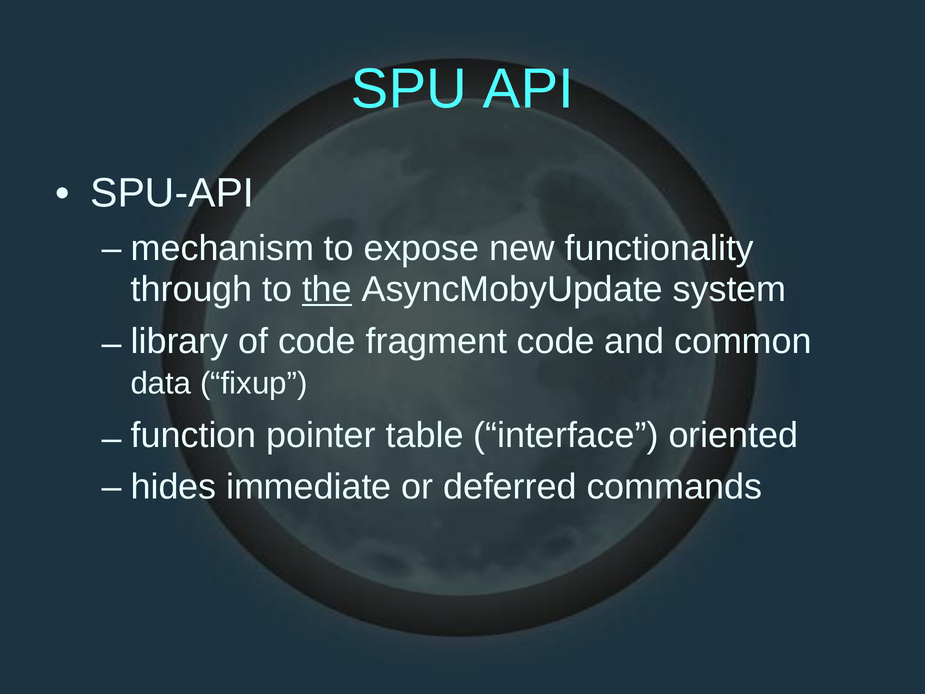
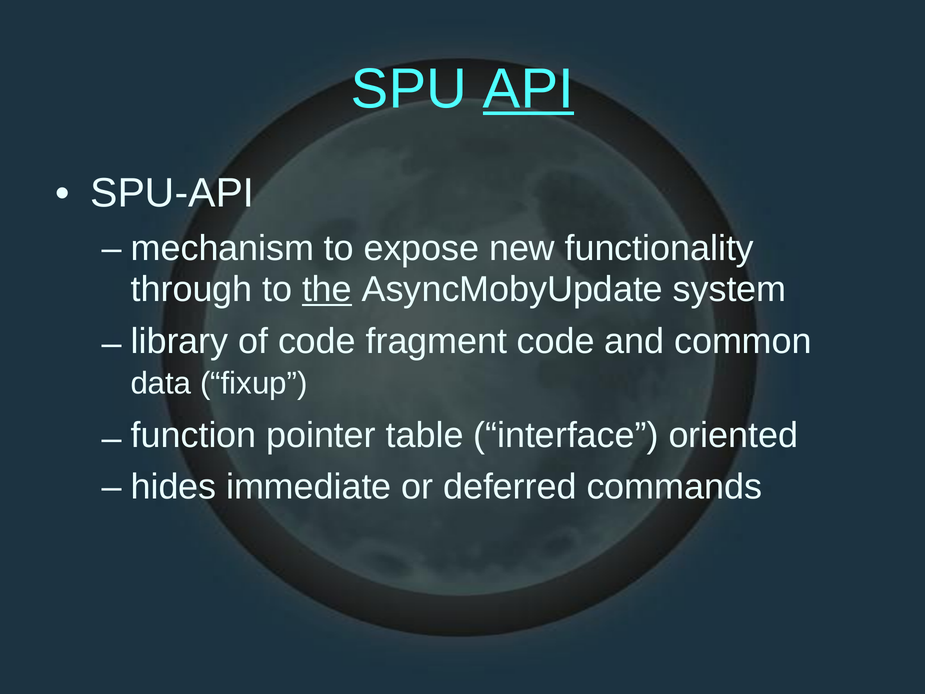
API underline: none -> present
